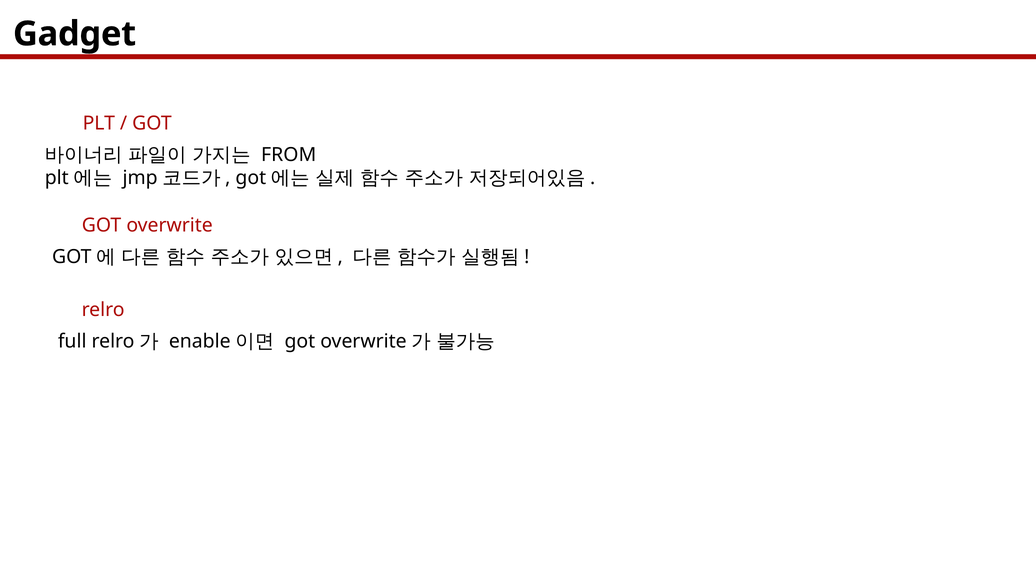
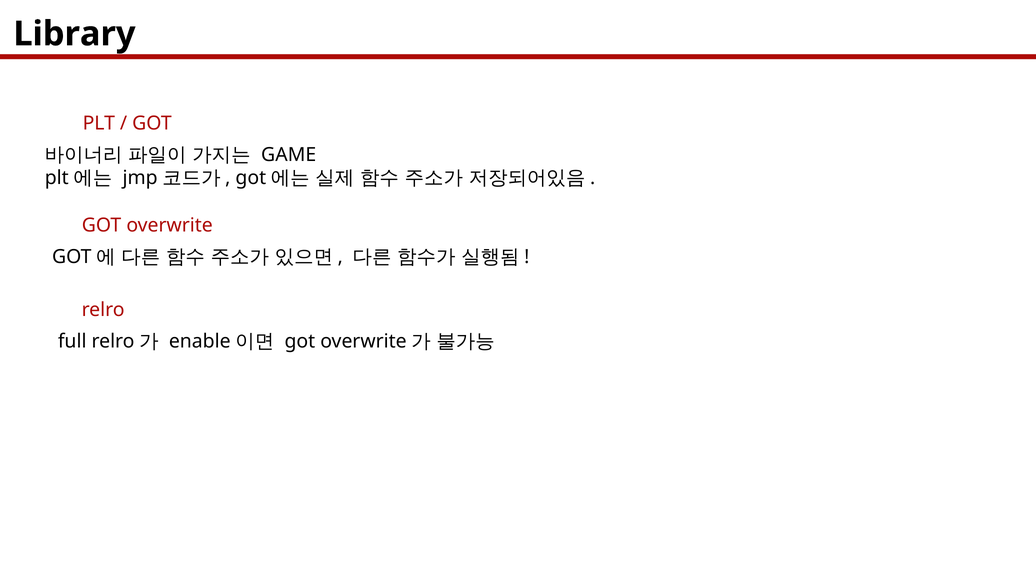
Gadget: Gadget -> Library
FROM: FROM -> GAME
